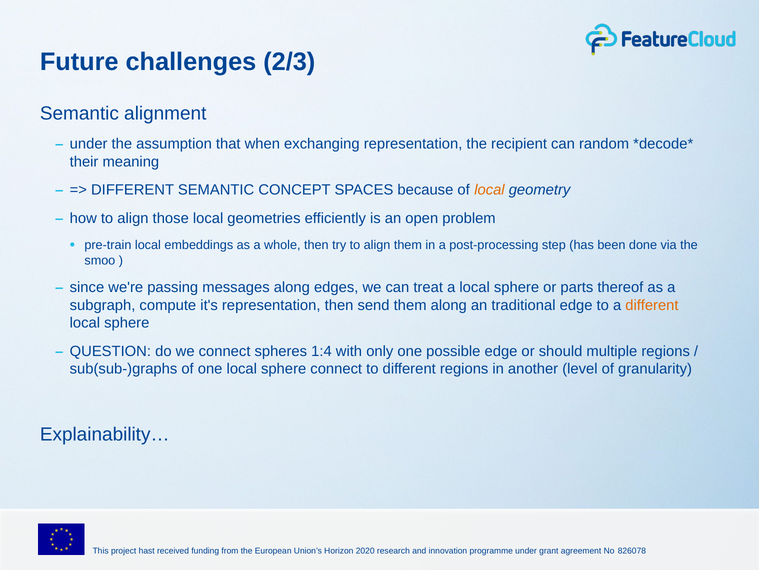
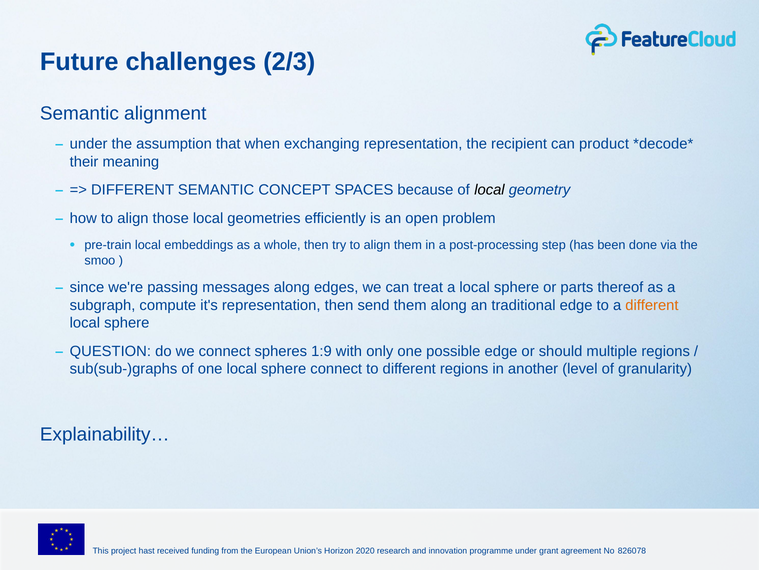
random: random -> product
local at (489, 190) colour: orange -> black
1:4: 1:4 -> 1:9
